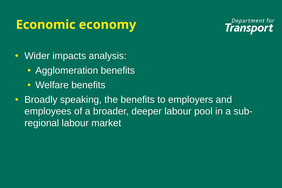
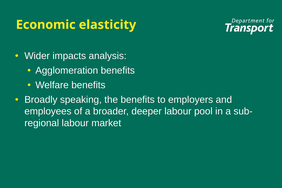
economy: economy -> elasticity
